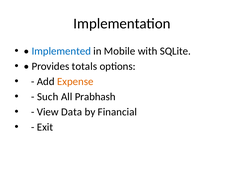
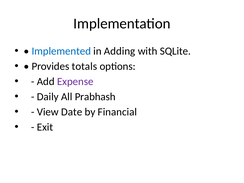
Mobile: Mobile -> Adding
Expense colour: orange -> purple
Such: Such -> Daily
Data: Data -> Date
